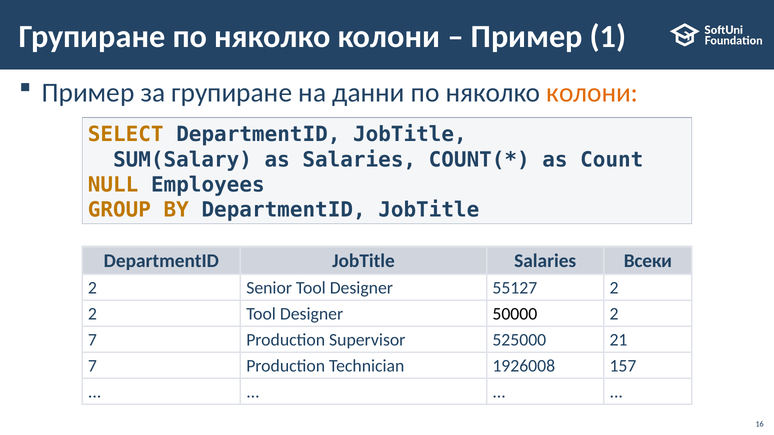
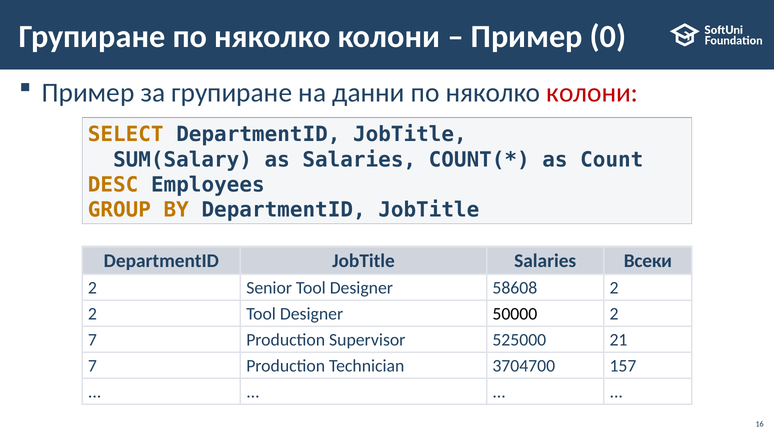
1: 1 -> 0
колони at (592, 93) colour: orange -> red
NULL: NULL -> DESC
55127: 55127 -> 58608
1926008: 1926008 -> 3704700
